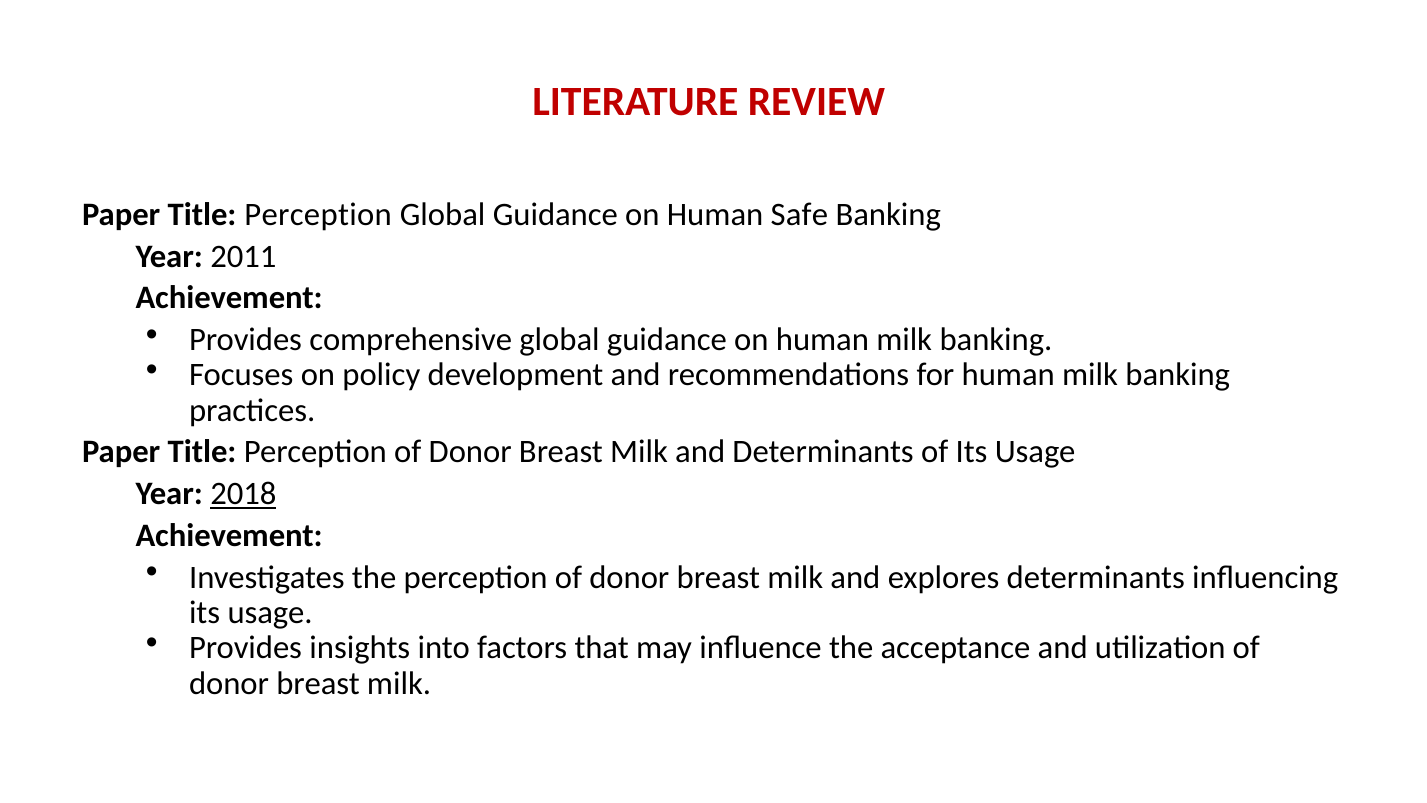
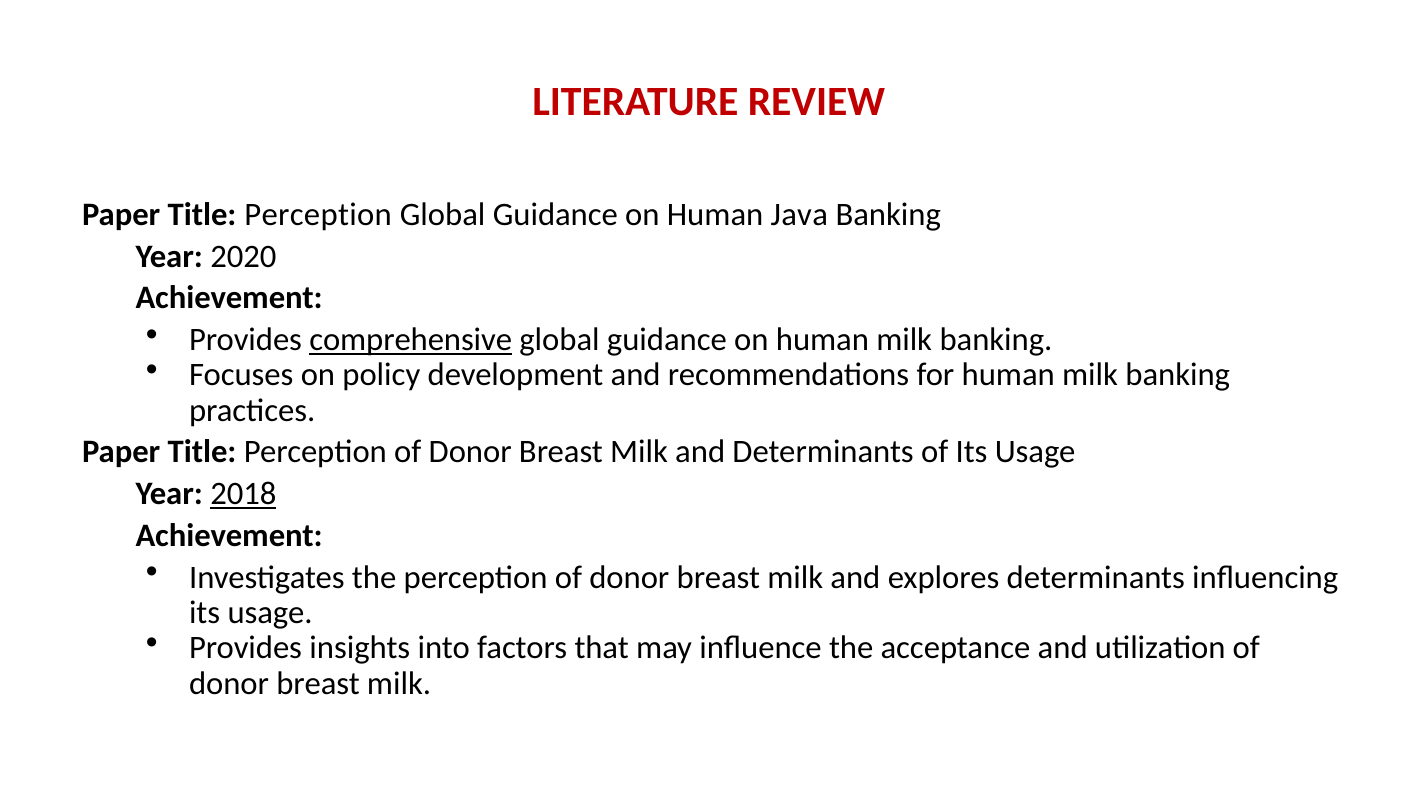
Safe: Safe -> Java
2011: 2011 -> 2020
comprehensive underline: none -> present
